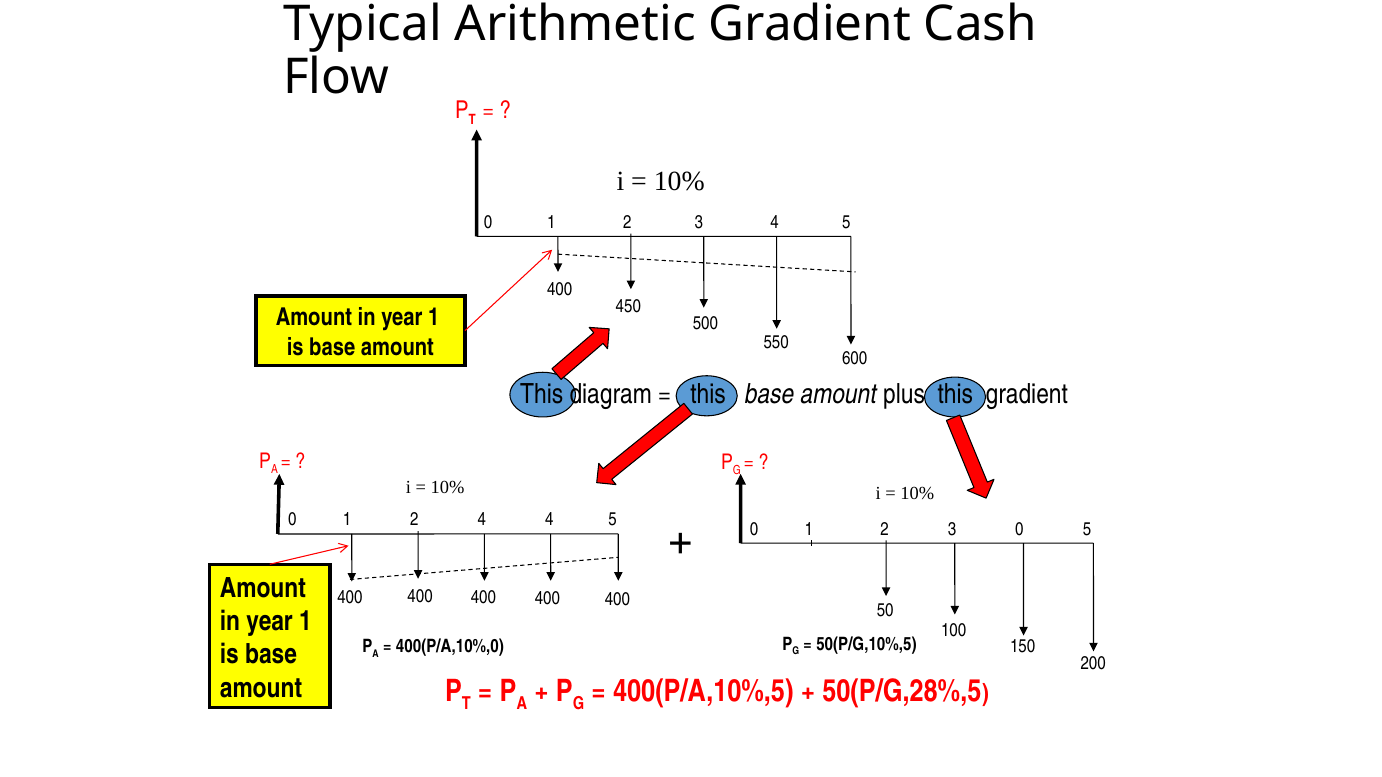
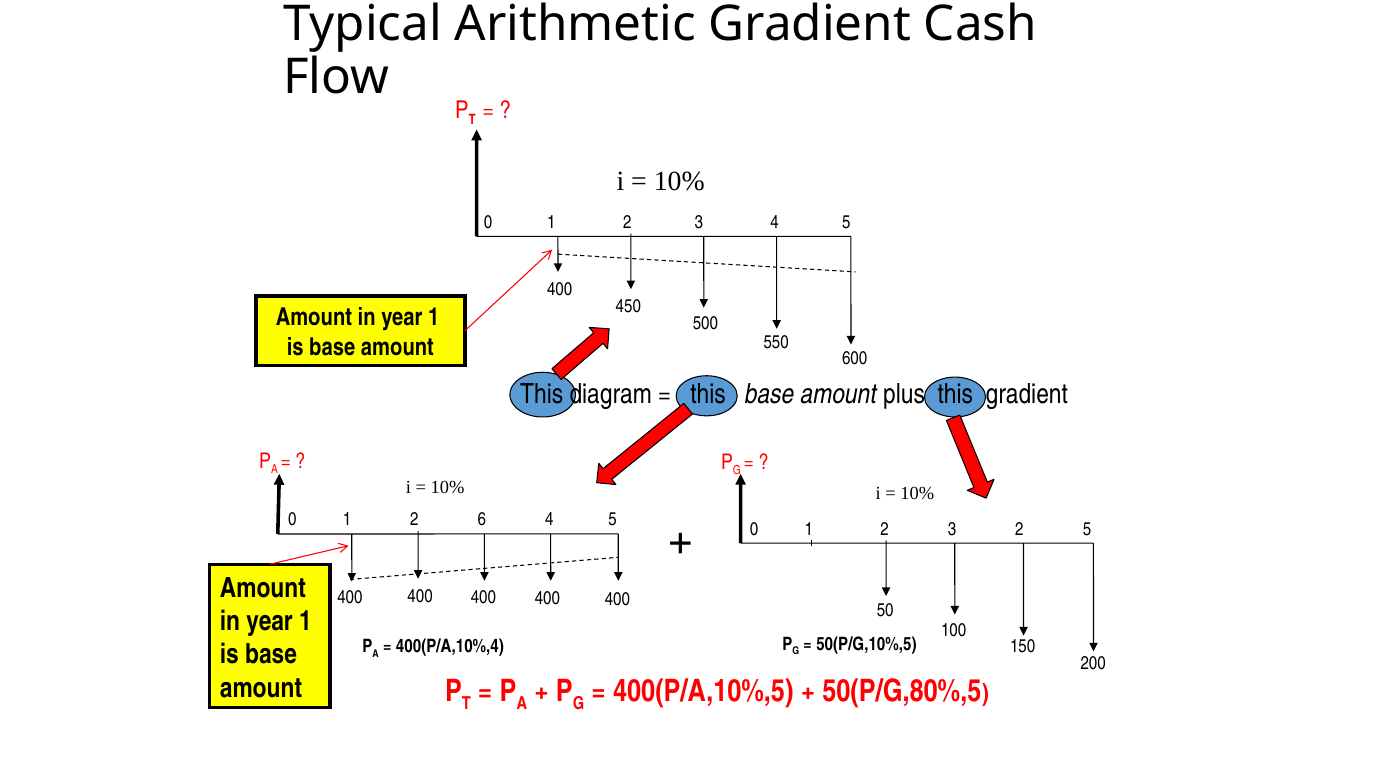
2 4: 4 -> 6
3 0: 0 -> 2
400(P/A,10%,0: 400(P/A,10%,0 -> 400(P/A,10%,4
50(P/G,28%,5: 50(P/G,28%,5 -> 50(P/G,80%,5
